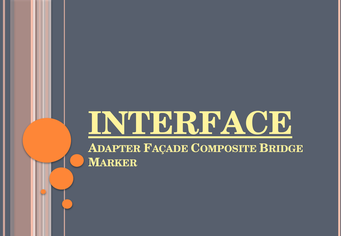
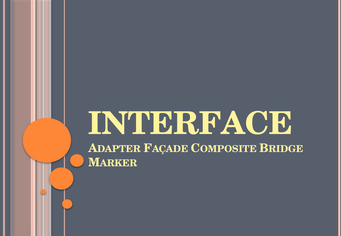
INTERFACE underline: present -> none
